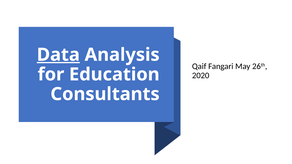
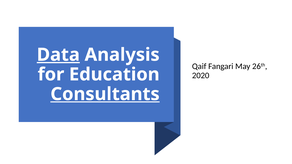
Consultants underline: none -> present
